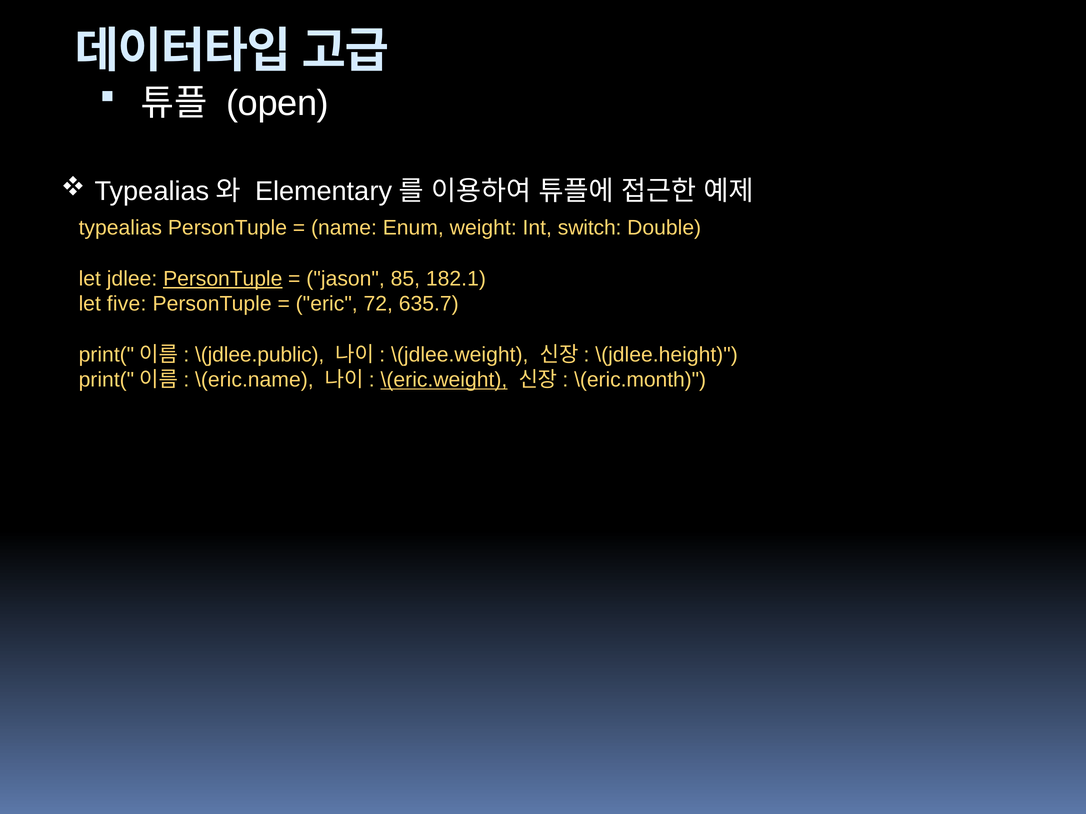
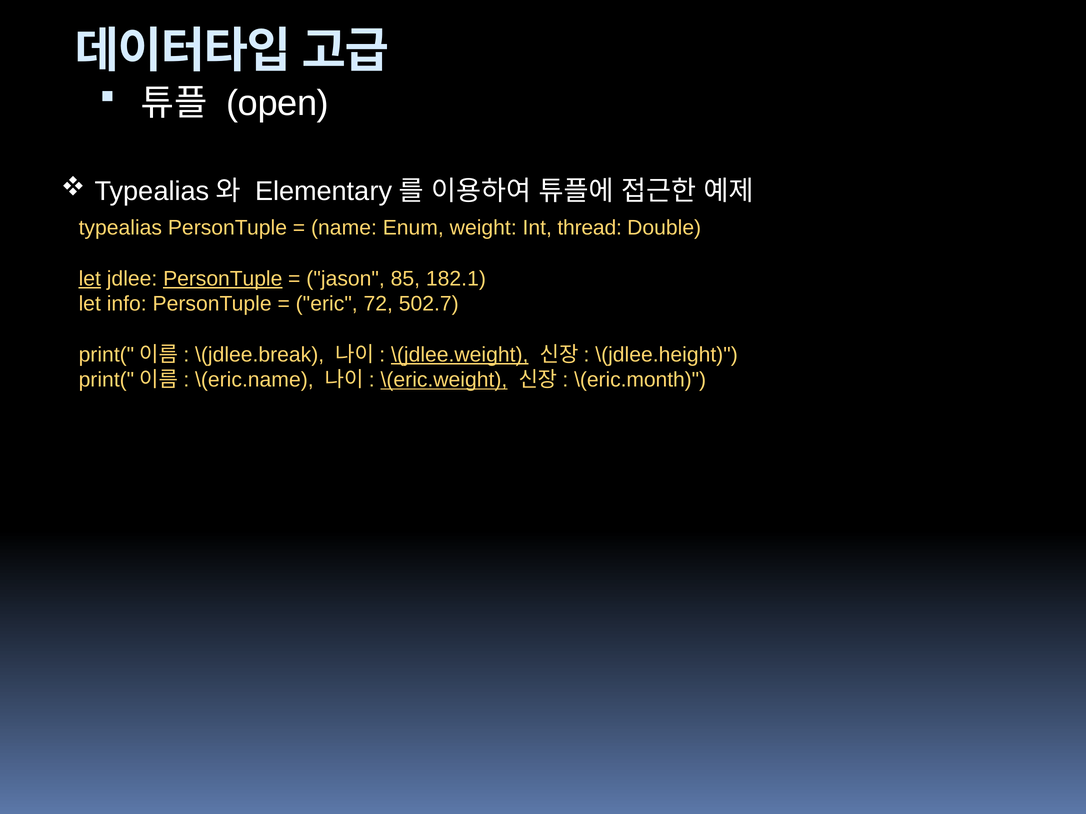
switch: switch -> thread
let at (90, 279) underline: none -> present
five: five -> info
635.7: 635.7 -> 502.7
\(jdlee.public: \(jdlee.public -> \(jdlee.break
\(jdlee.weight underline: none -> present
